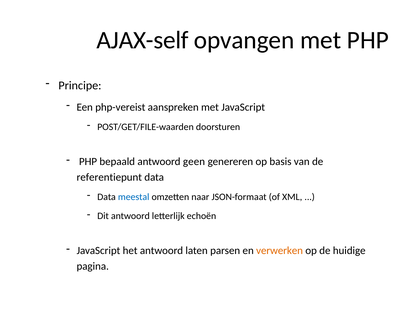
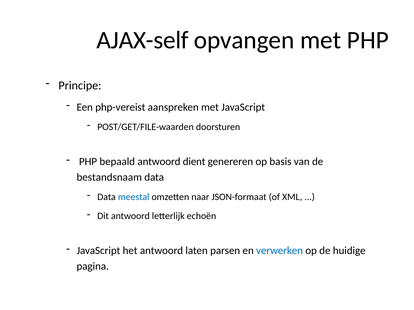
geen: geen -> dient
referentiepunt: referentiepunt -> bestandsnaam
verwerken colour: orange -> blue
